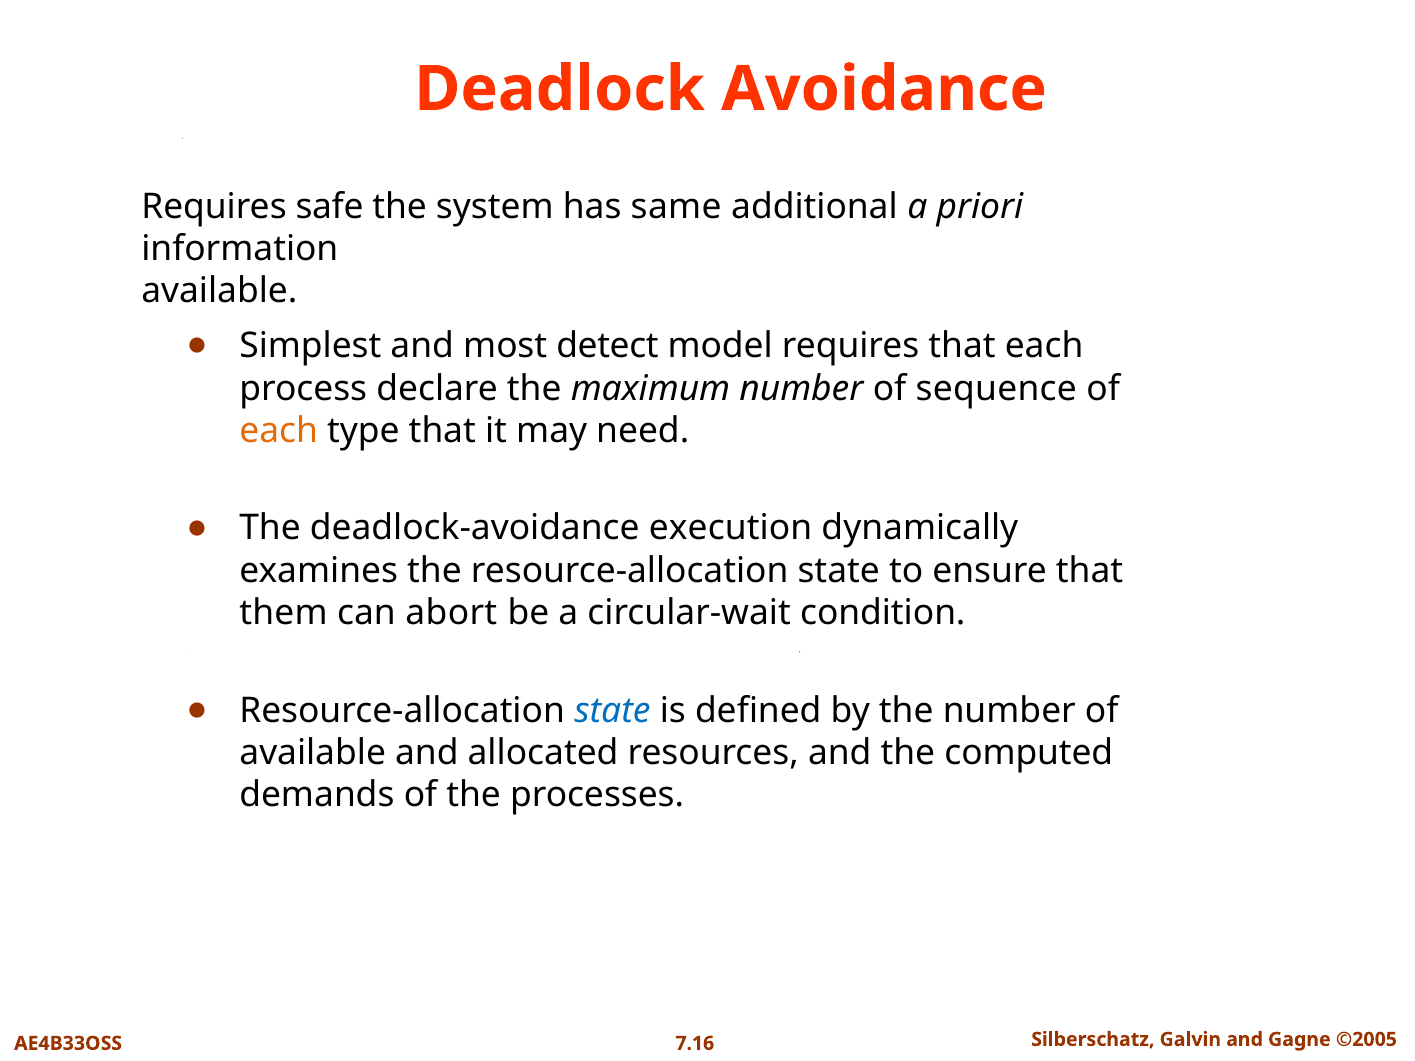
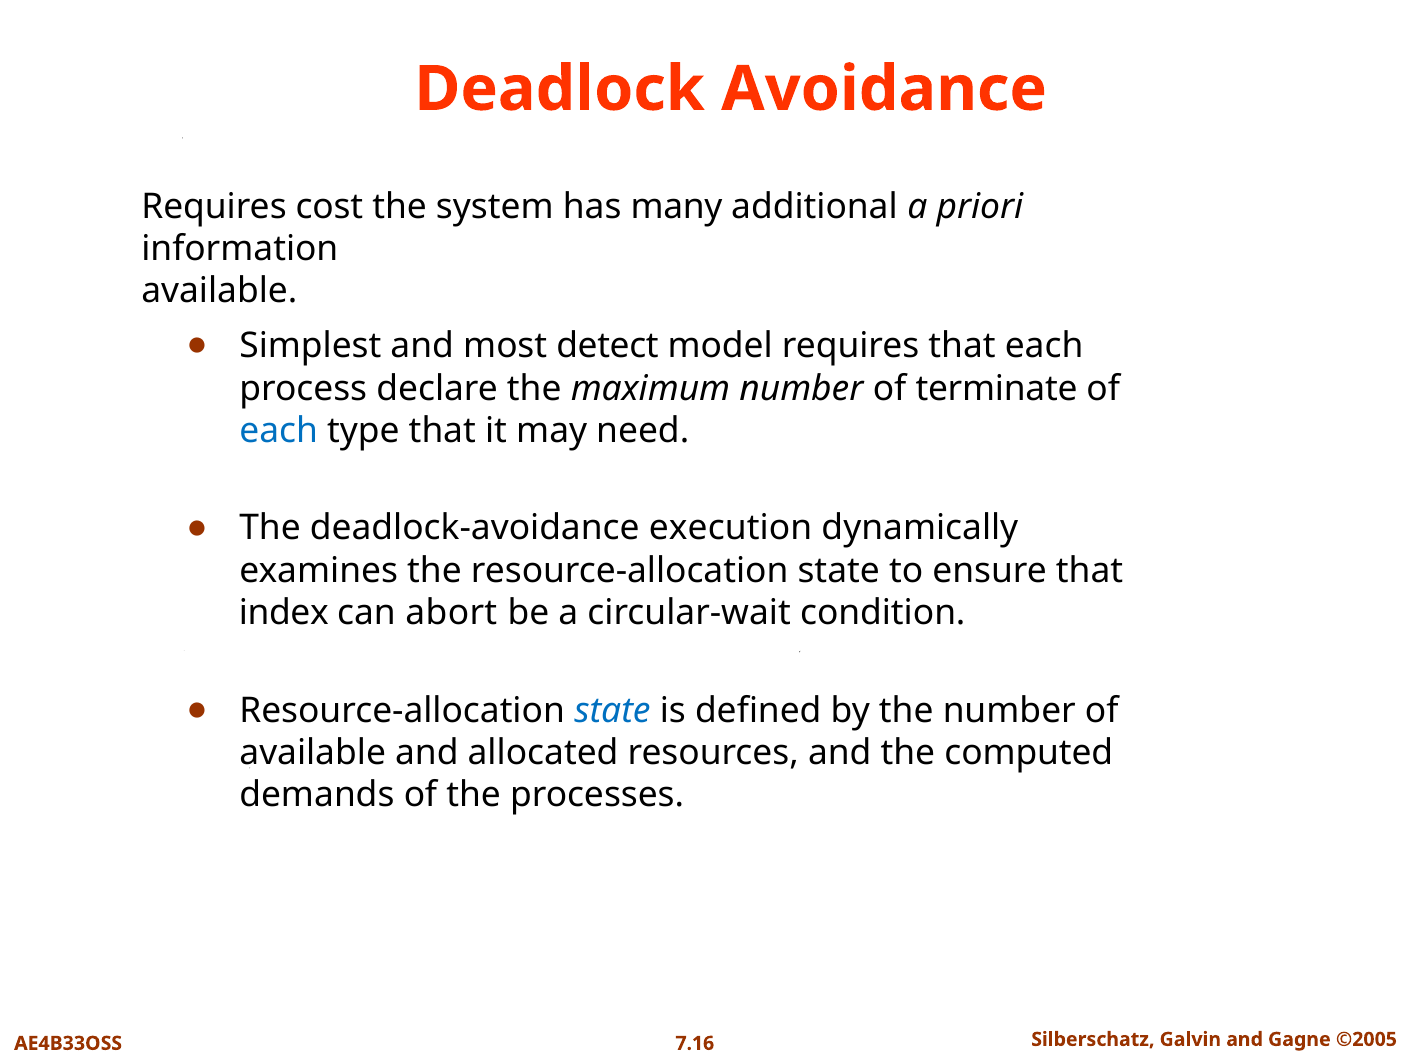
safe: safe -> cost
same: same -> many
sequence: sequence -> terminate
each at (279, 431) colour: orange -> blue
them: them -> index
